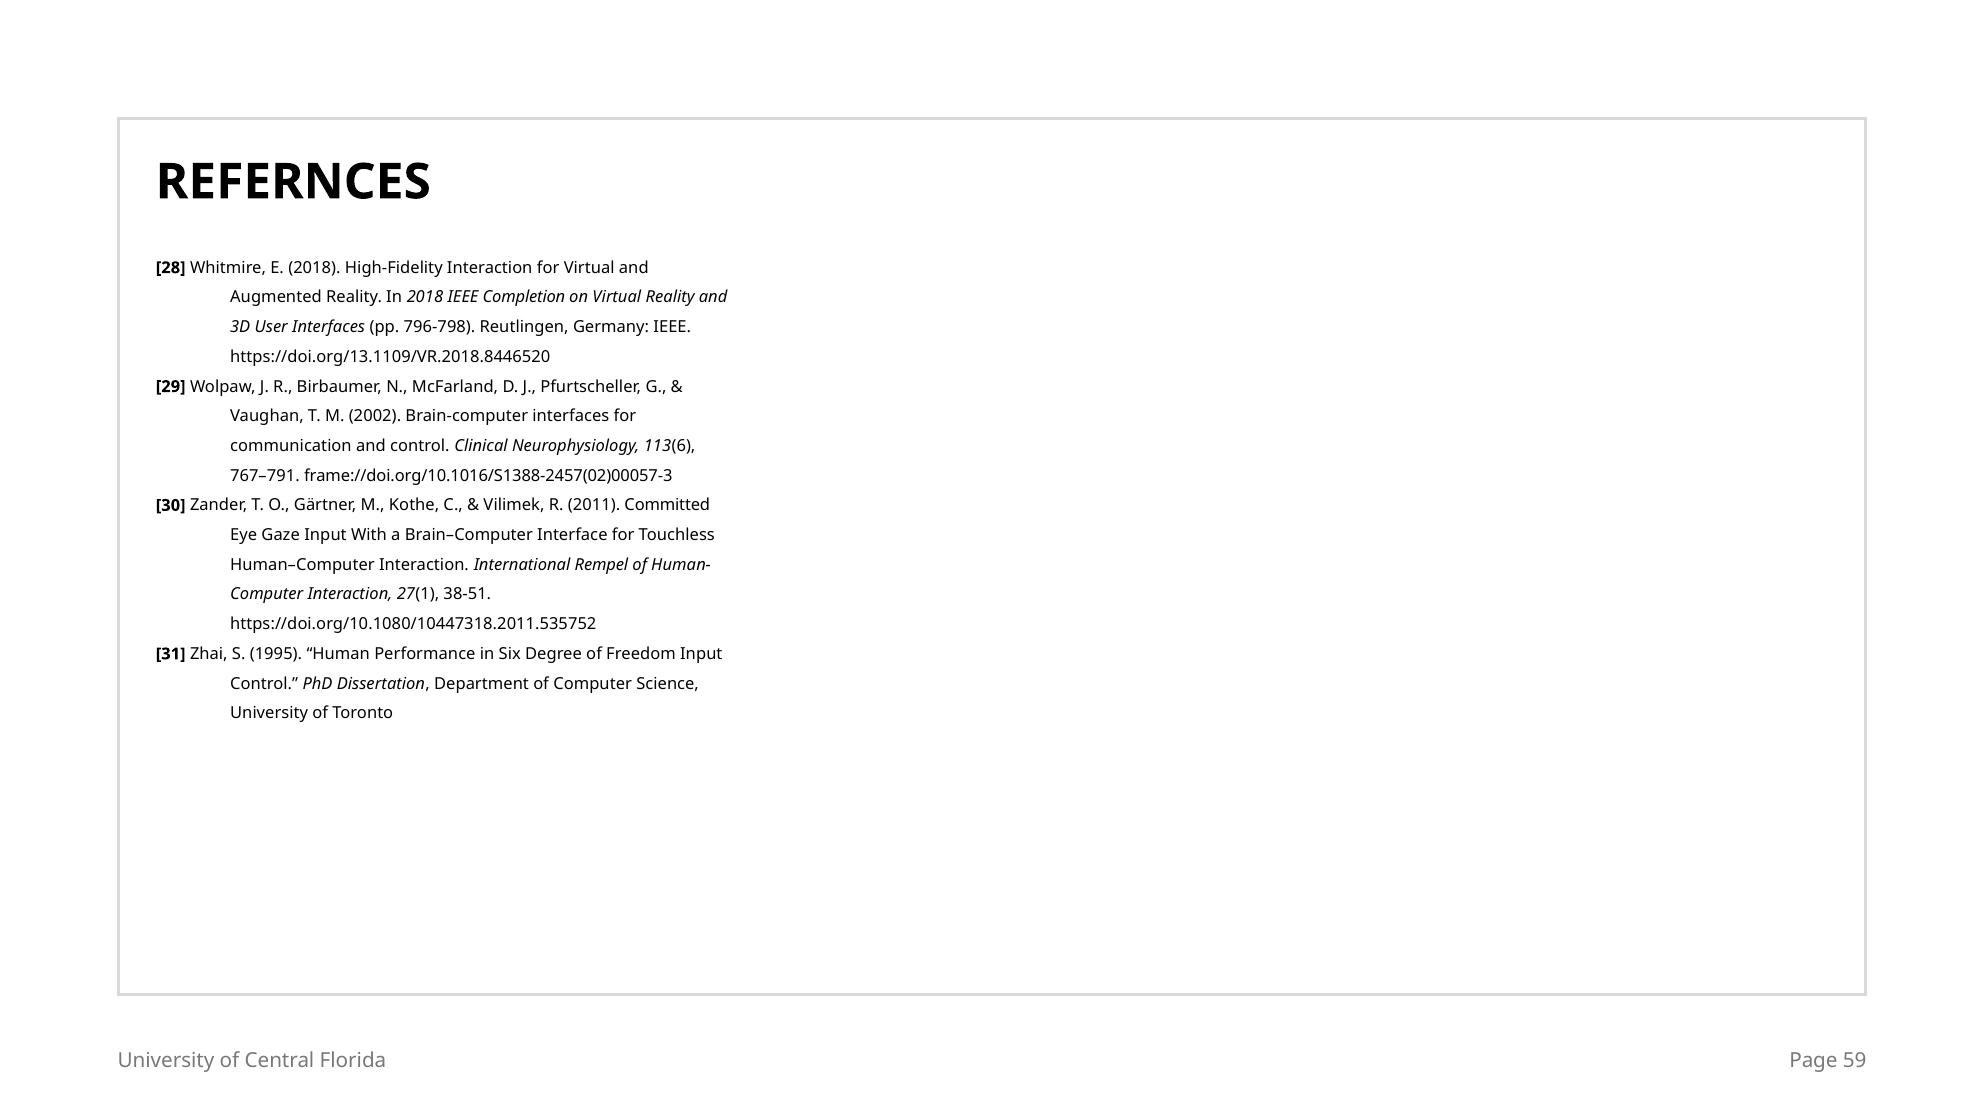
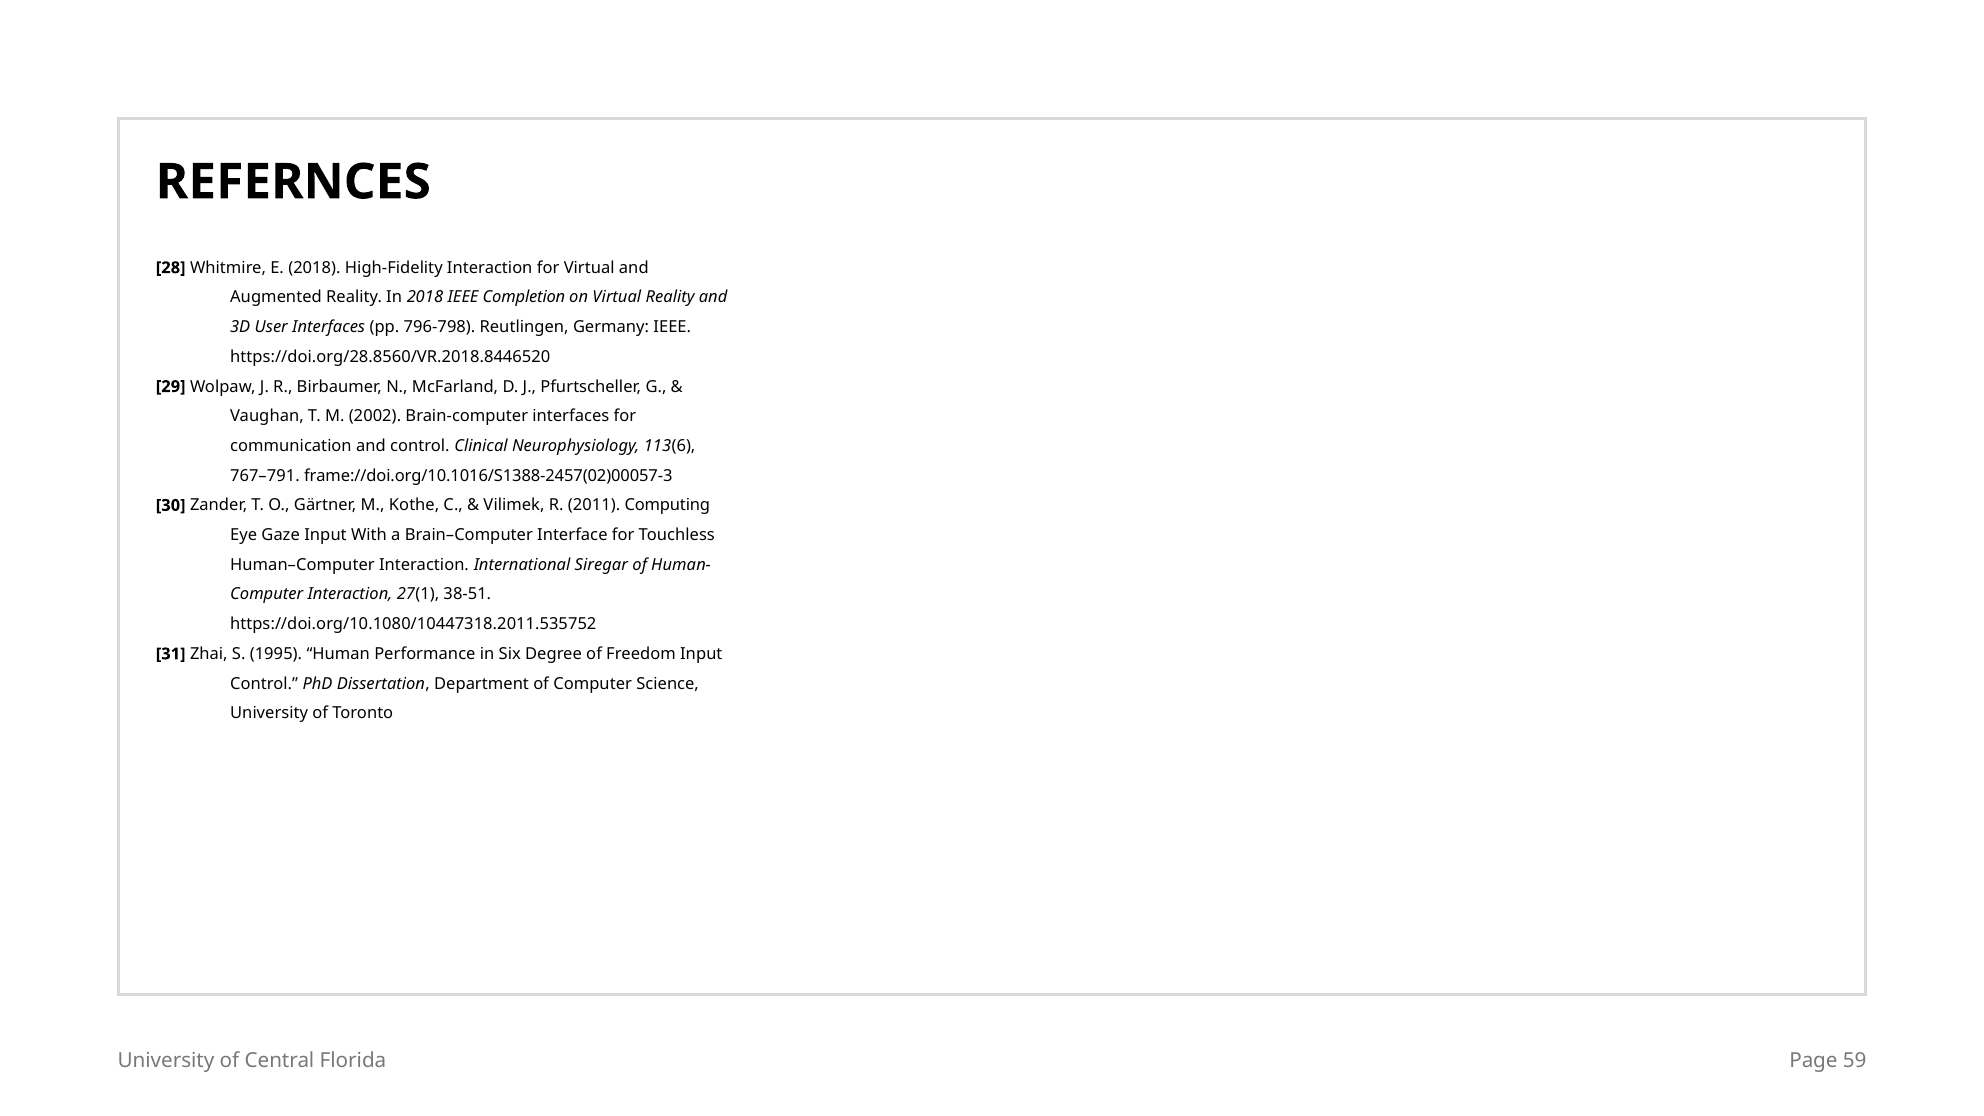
https://doi.org/13.1109/VR.2018.8446520: https://doi.org/13.1109/VR.2018.8446520 -> https://doi.org/28.8560/VR.2018.8446520
Committed: Committed -> Computing
Rempel: Rempel -> Siregar
